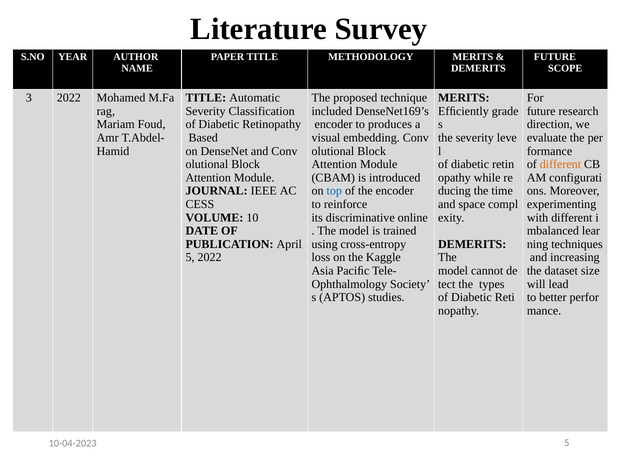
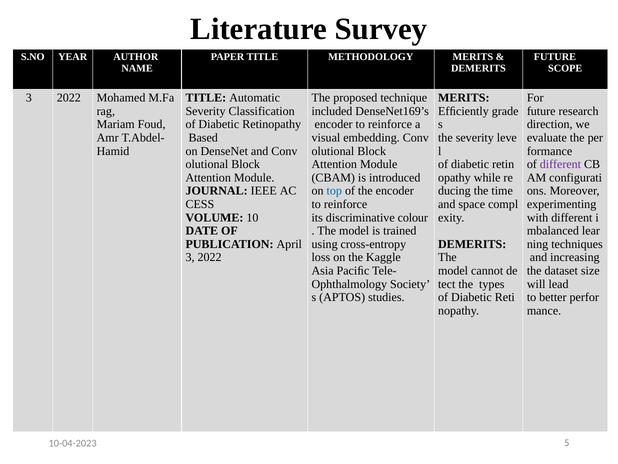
produces at (390, 124): produces -> reinforce
different at (560, 164) colour: orange -> purple
online: online -> colour
5 at (190, 257): 5 -> 3
